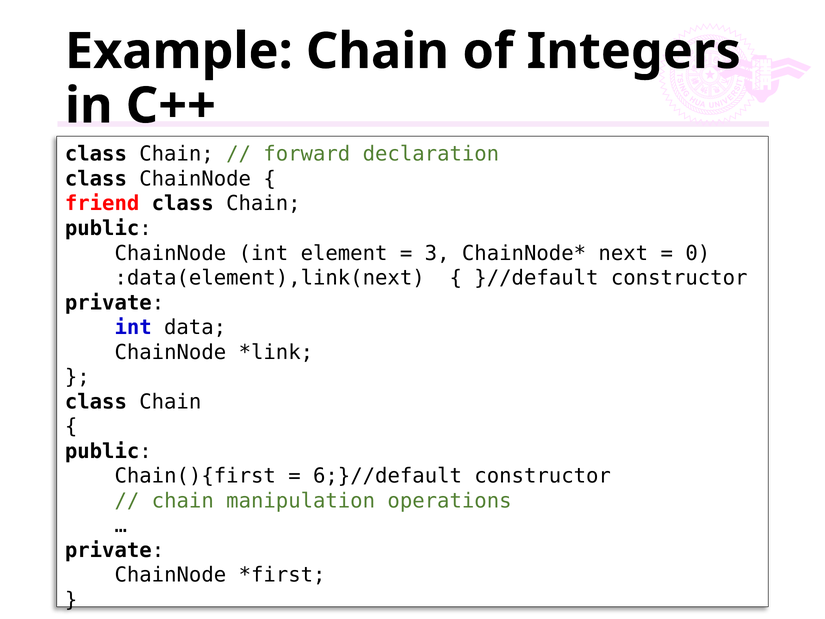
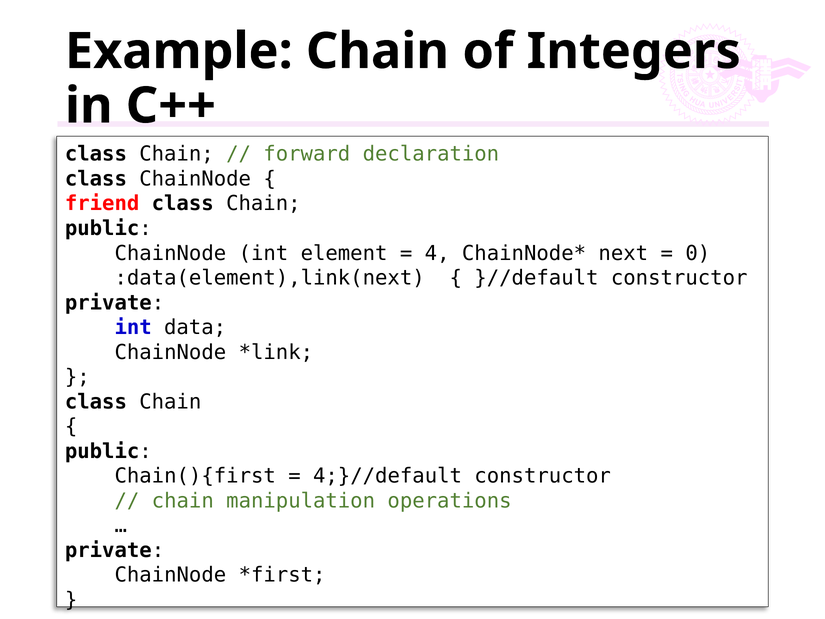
3: 3 -> 4
6;}//default: 6;}//default -> 4;}//default
